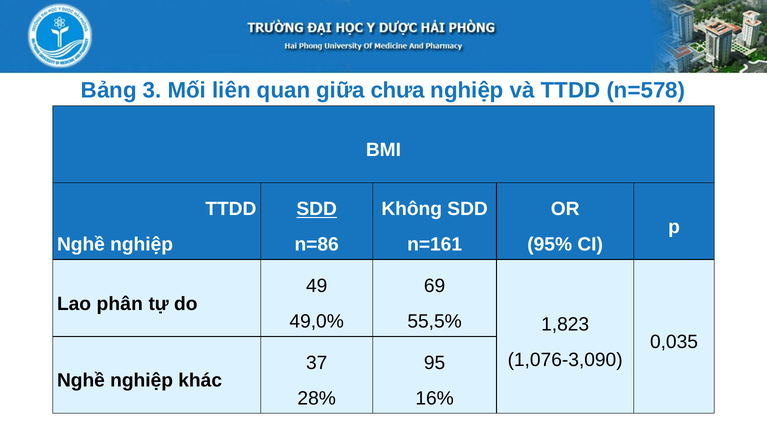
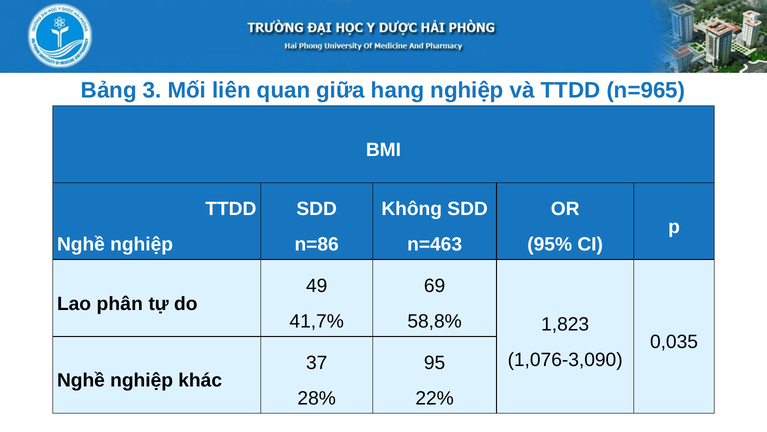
chưa: chưa -> hang
n=578: n=578 -> n=965
SDD at (317, 209) underline: present -> none
n=161: n=161 -> n=463
49,0%: 49,0% -> 41,7%
55,5%: 55,5% -> 58,8%
16%: 16% -> 22%
